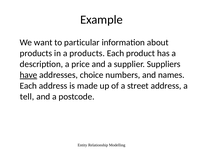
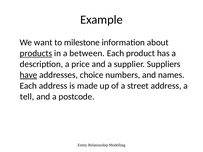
particular: particular -> milestone
products at (36, 53) underline: none -> present
a products: products -> between
